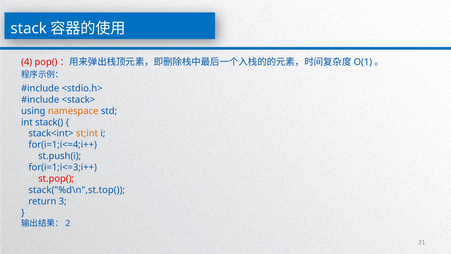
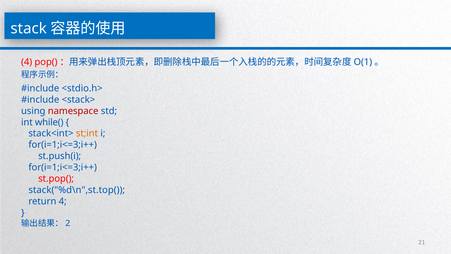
namespace colour: orange -> red
stack(: stack( -> while(
for(i=1;i<=4;i++ at (63, 145): for(i=1;i<=4;i++ -> for(i=1;i<=3;i++
return 3: 3 -> 4
